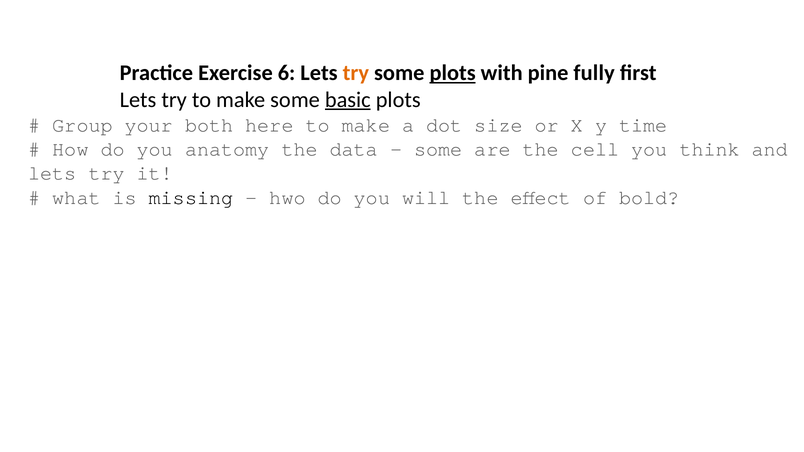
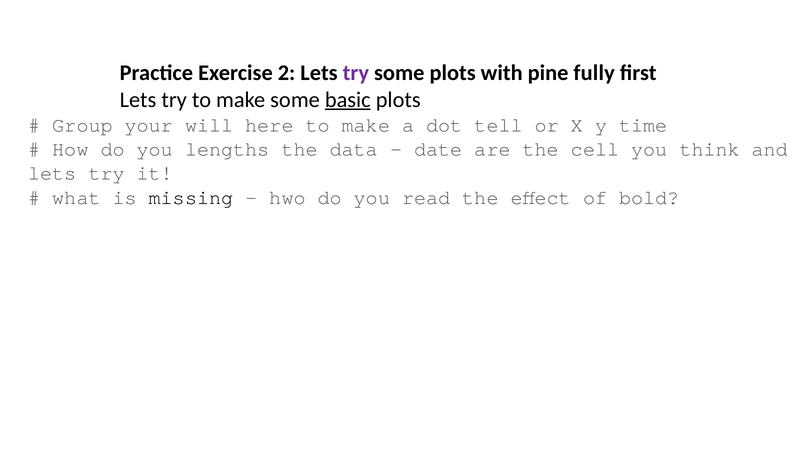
6: 6 -> 2
try at (356, 73) colour: orange -> purple
plots at (453, 73) underline: present -> none
both: both -> will
size: size -> tell
anatomy: anatomy -> lengths
some at (438, 149): some -> date
will: will -> read
